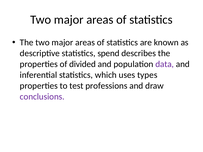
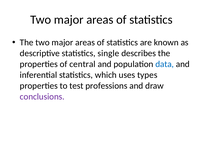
spend: spend -> single
divided: divided -> central
data colour: purple -> blue
